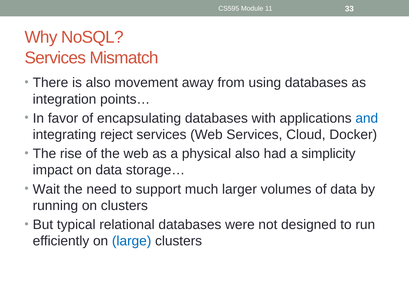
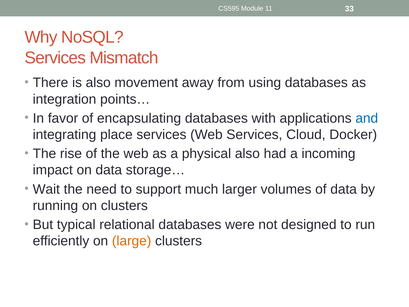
reject: reject -> place
simplicity: simplicity -> incoming
large colour: blue -> orange
